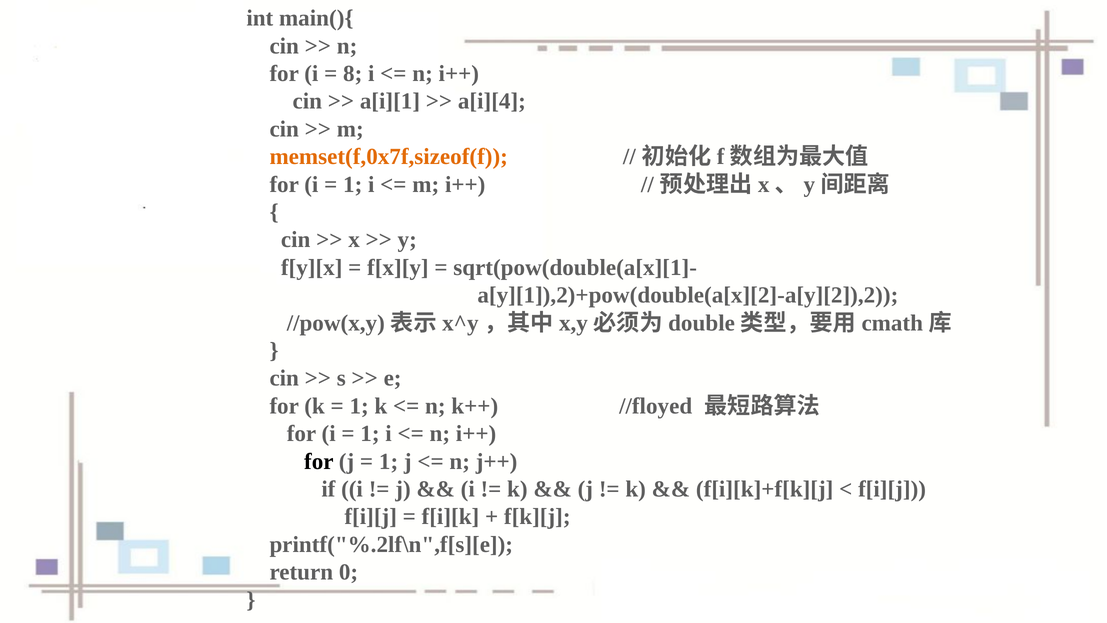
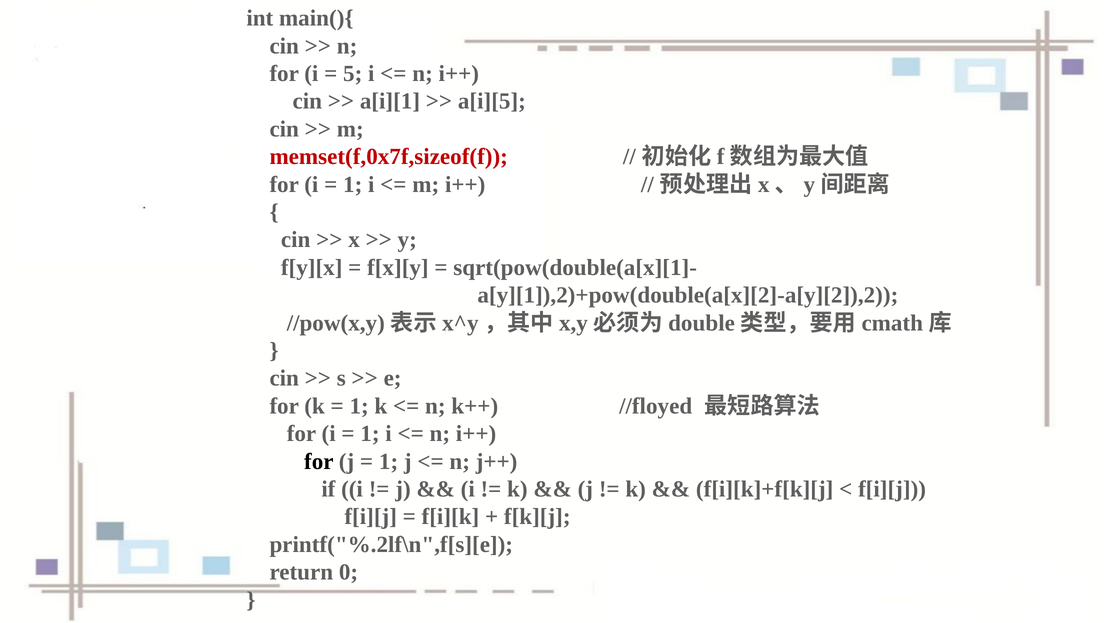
8: 8 -> 5
a[i][4: a[i][4 -> a[i][5
memset(f,0x7f,sizeof(f colour: orange -> red
